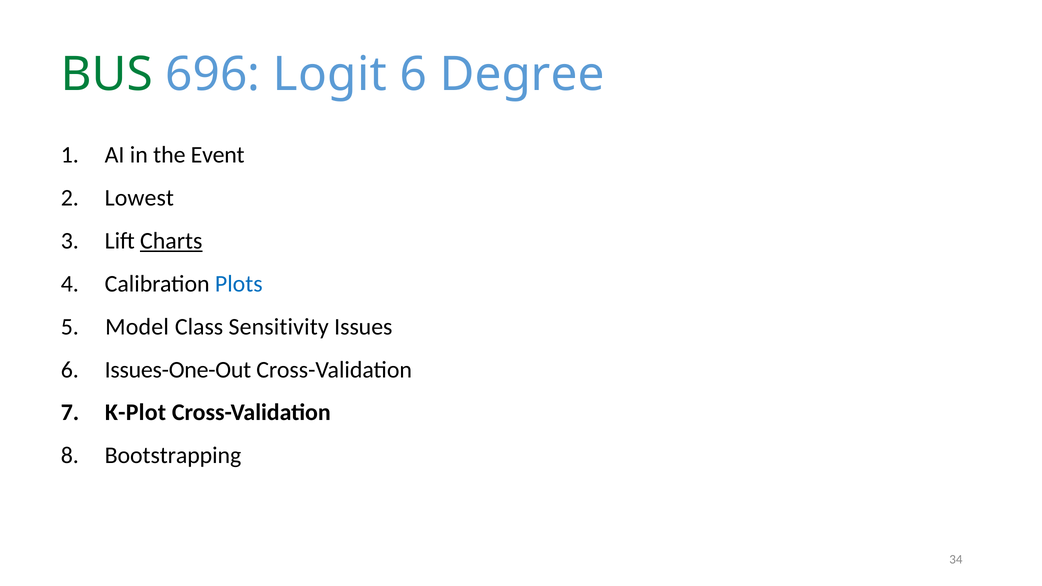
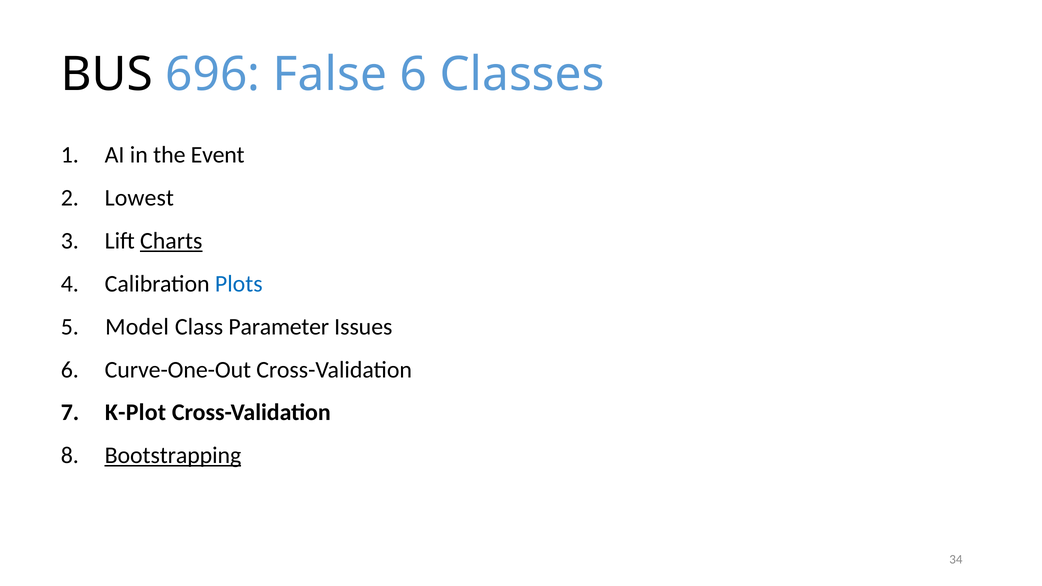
BUS colour: green -> black
Logit: Logit -> False
Degree: Degree -> Classes
Sensitivity: Sensitivity -> Parameter
Issues-One-Out: Issues-One-Out -> Curve-One-Out
Bootstrapping underline: none -> present
